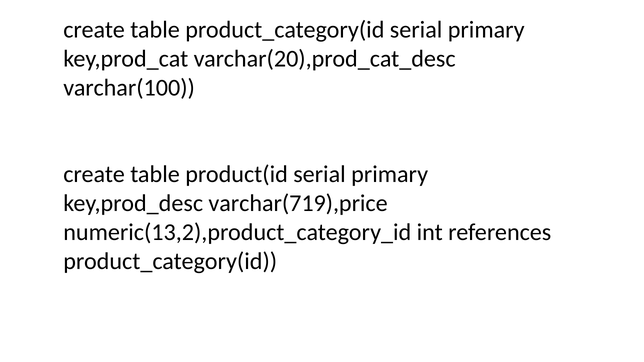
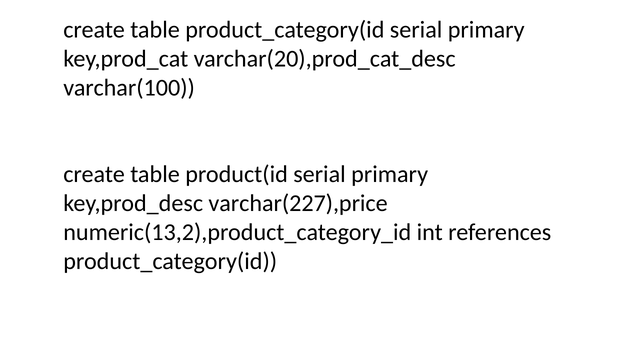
varchar(719),price: varchar(719),price -> varchar(227),price
